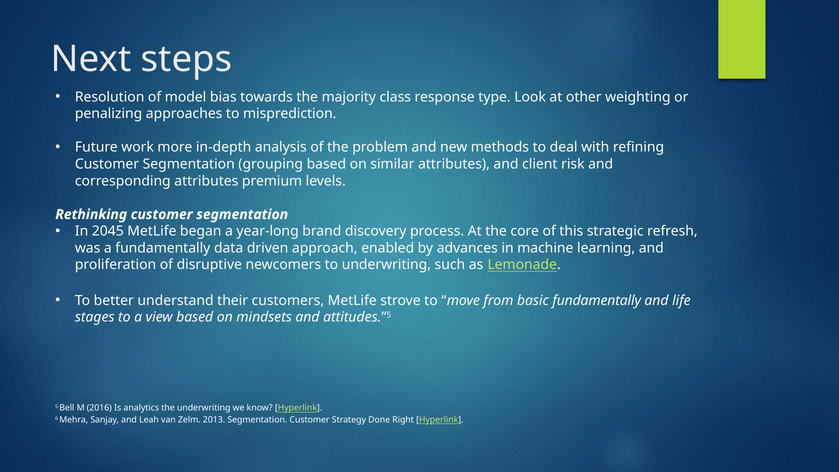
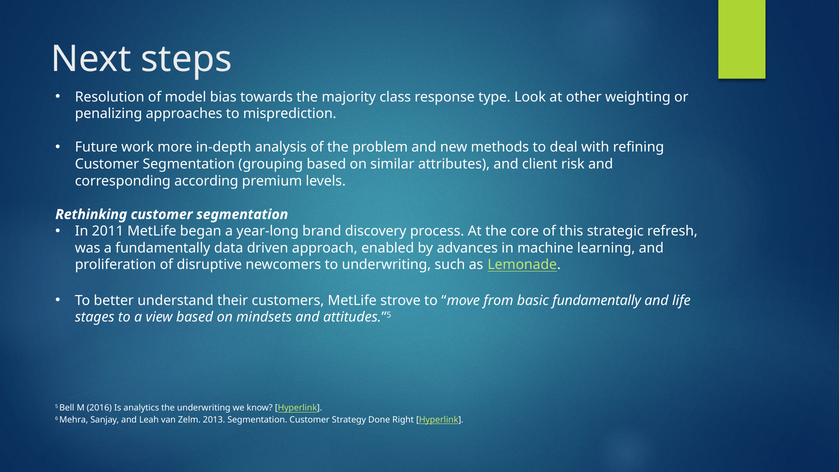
corresponding attributes: attributes -> according
2045: 2045 -> 2011
